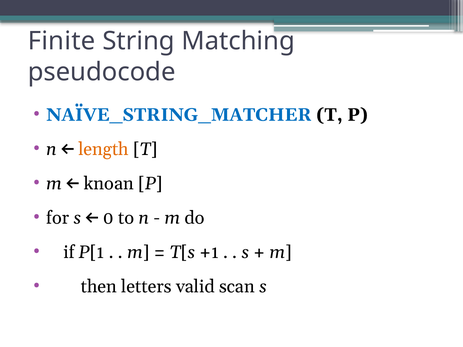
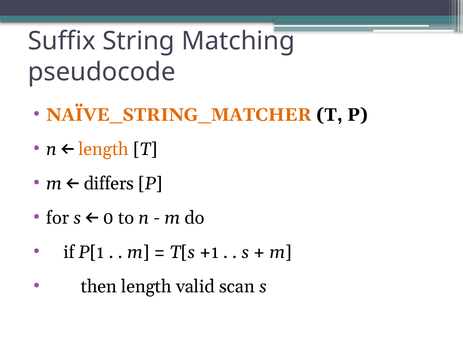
Finite: Finite -> Suffix
NAÏVE_STRING_MATCHER colour: blue -> orange
knoan: knoan -> differs
then letters: letters -> length
